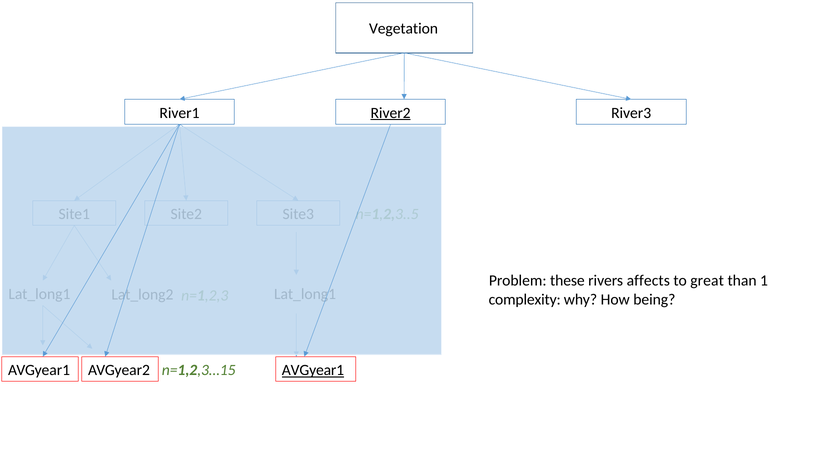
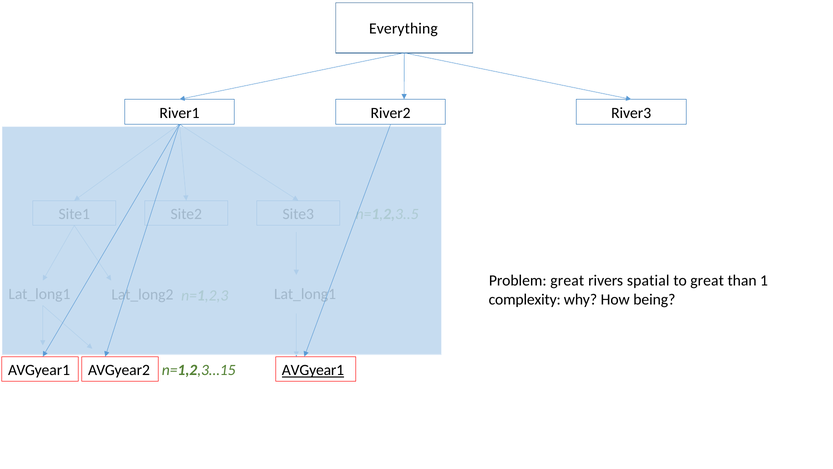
Vegetation: Vegetation -> Everything
River2 underline: present -> none
Problem these: these -> great
affects: affects -> spatial
